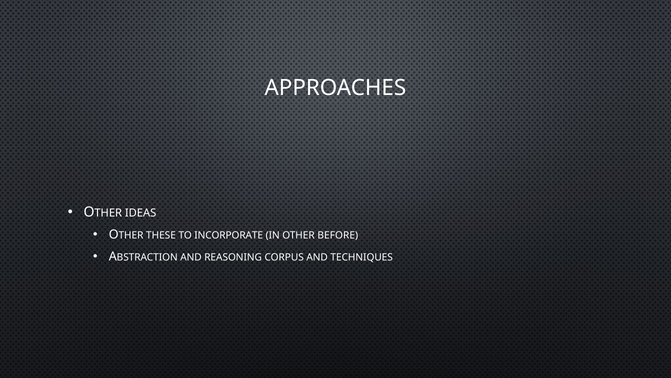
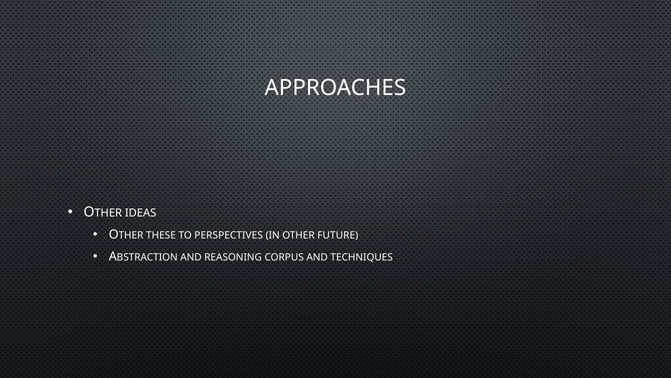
INCORPORATE: INCORPORATE -> PERSPECTIVES
BEFORE: BEFORE -> FUTURE
